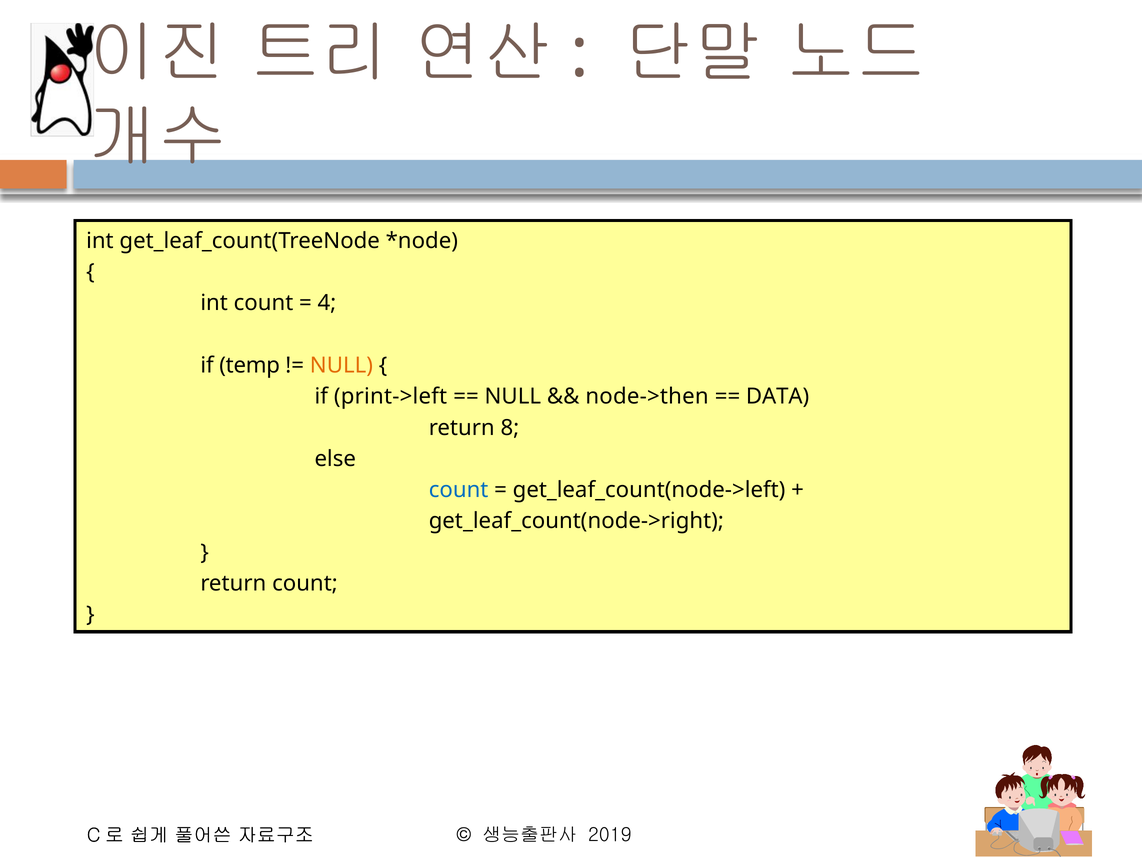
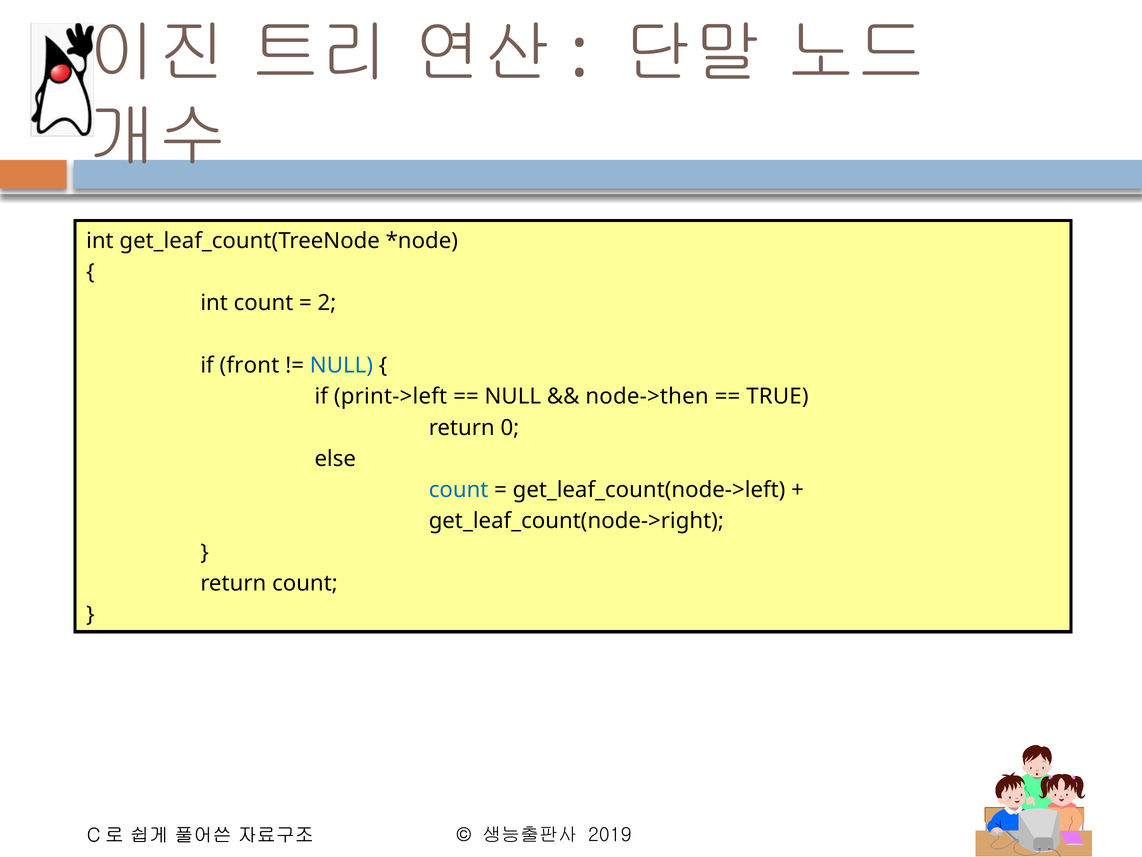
4: 4 -> 2
temp: temp -> front
NULL at (341, 365) colour: orange -> blue
DATA: DATA -> TRUE
8: 8 -> 0
